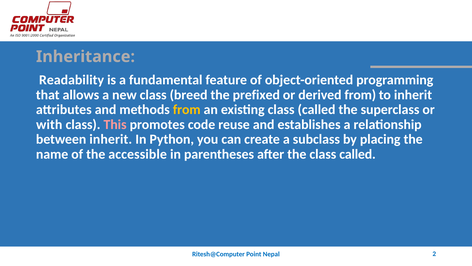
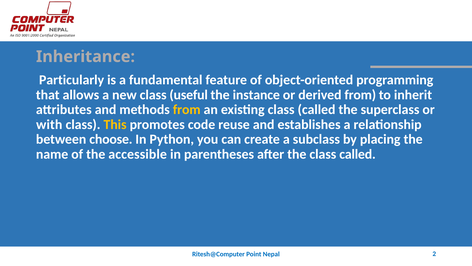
Readability: Readability -> Particularly
breed: breed -> useful
prefixed: prefixed -> instance
This colour: pink -> yellow
between inherit: inherit -> choose
